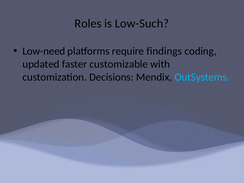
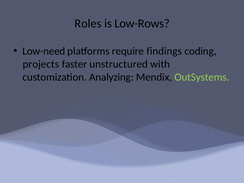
Low-Such: Low-Such -> Low-Rows
updated: updated -> projects
customizable: customizable -> unstructured
Decisions: Decisions -> Analyzing
OutSystems colour: light blue -> light green
